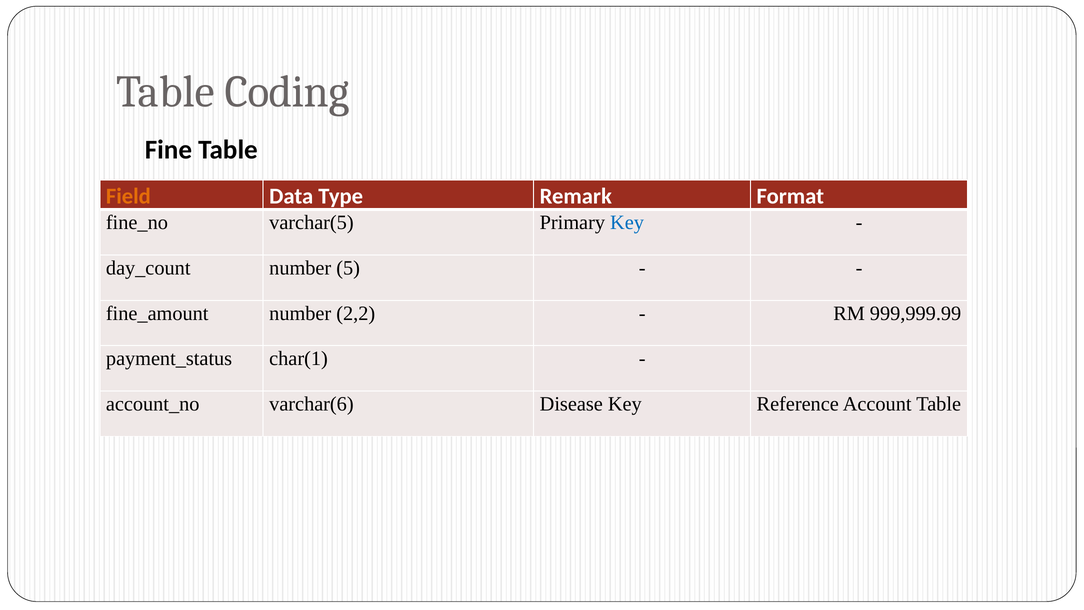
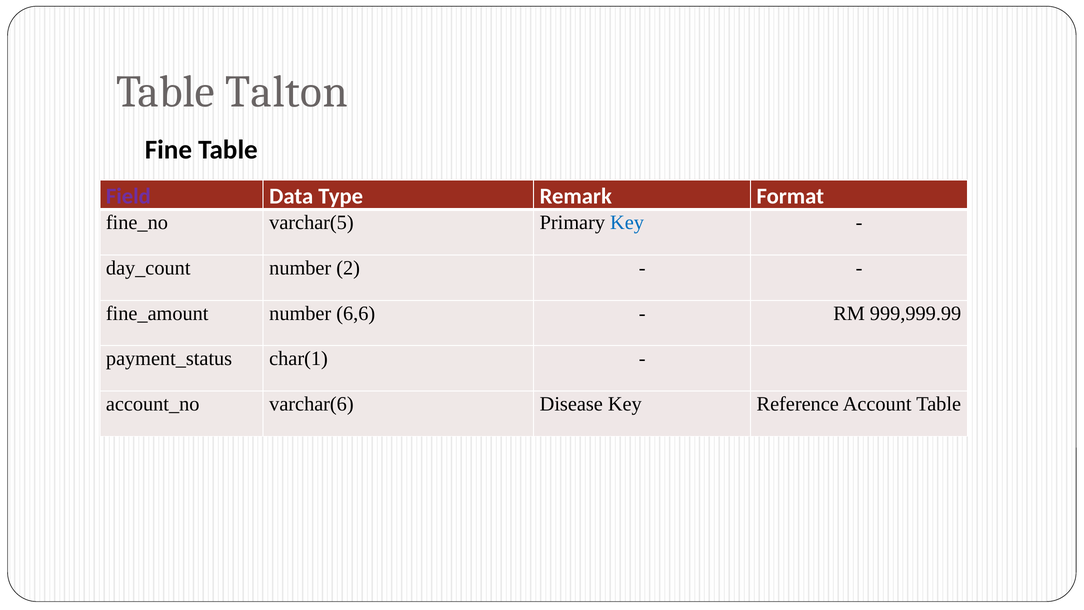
Coding: Coding -> Talton
Field colour: orange -> purple
5: 5 -> 2
2,2: 2,2 -> 6,6
